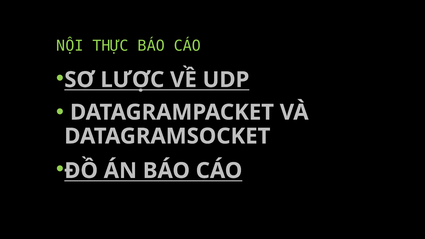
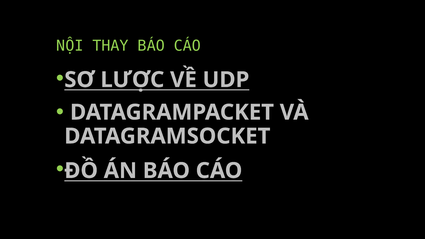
THỰC: THỰC -> THAY
